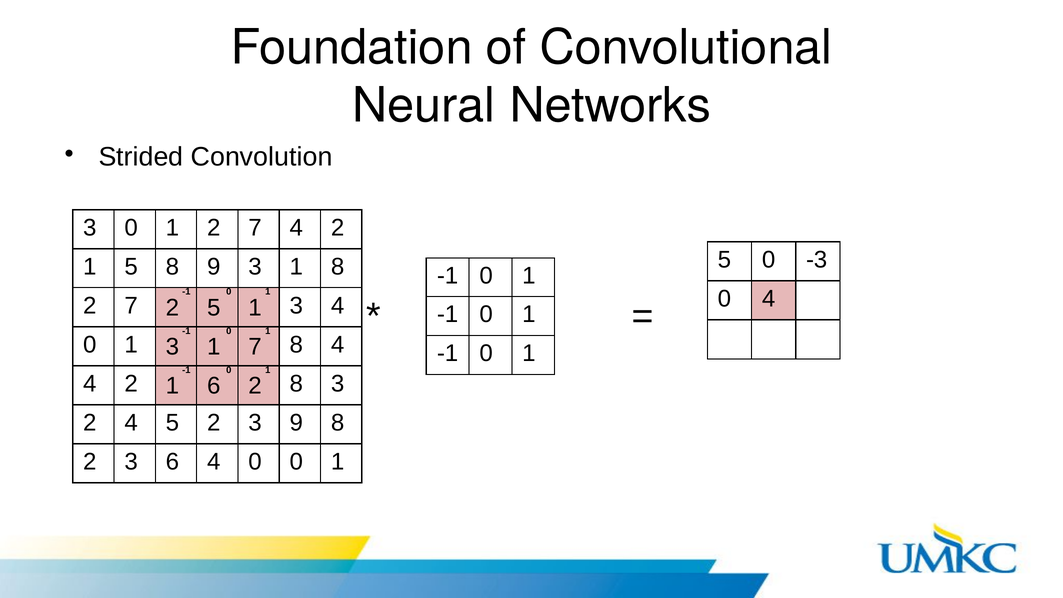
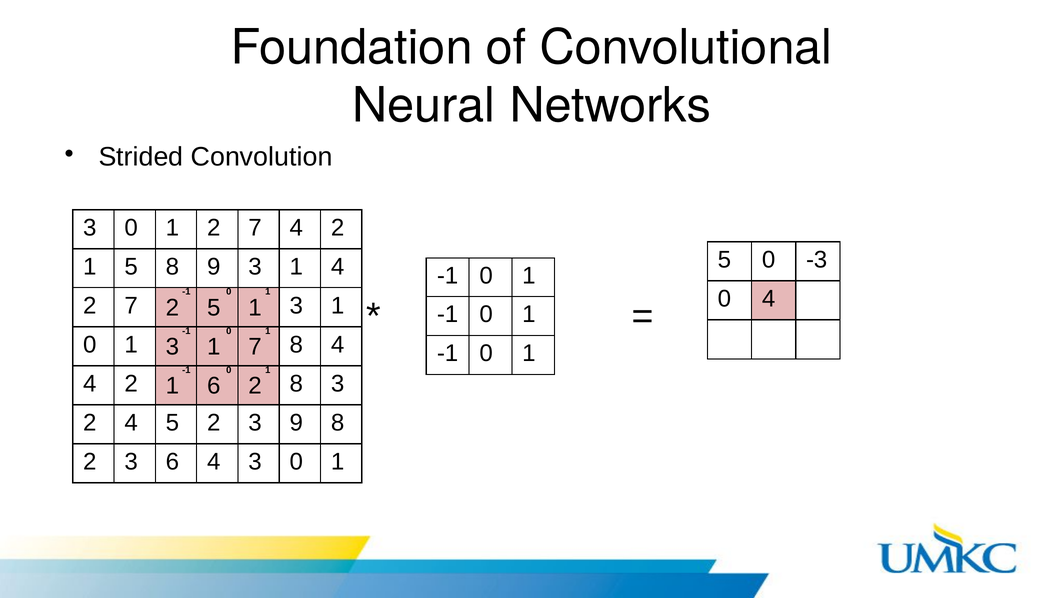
1 8: 8 -> 4
1 3 4: 4 -> 1
6 4 0: 0 -> 3
